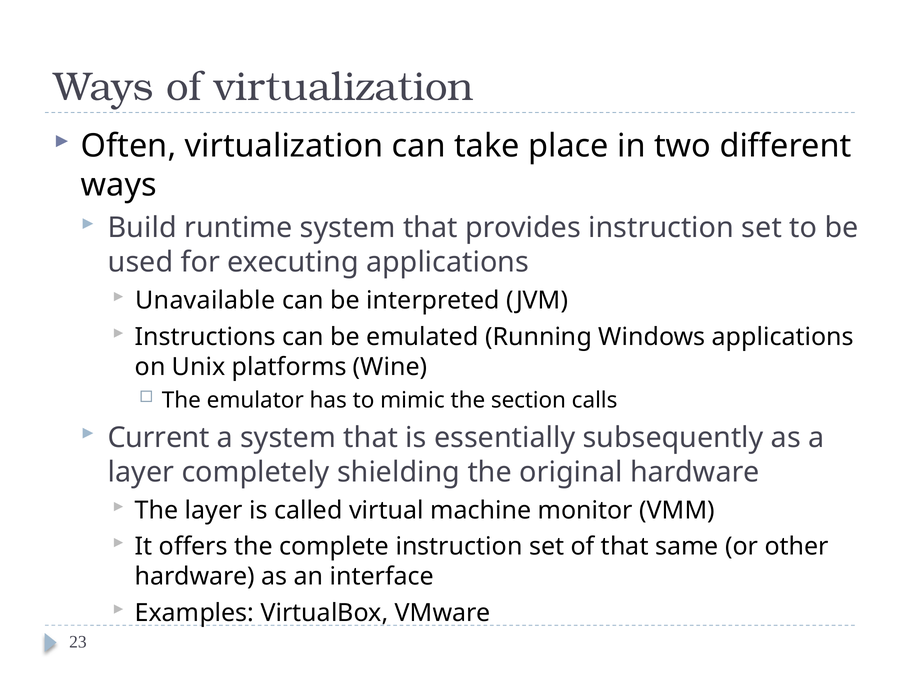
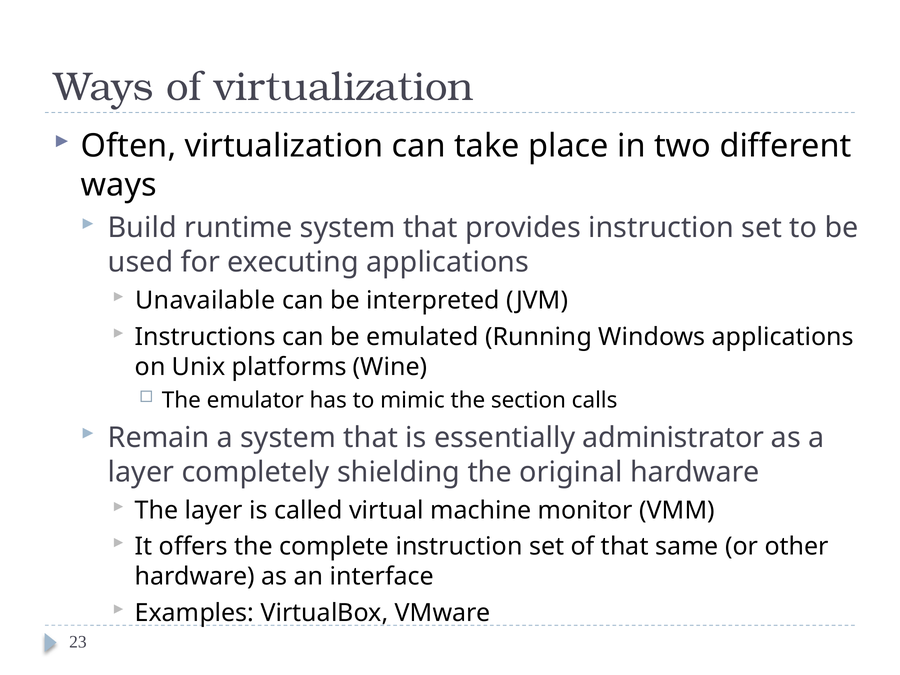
Current: Current -> Remain
subsequently: subsequently -> administrator
